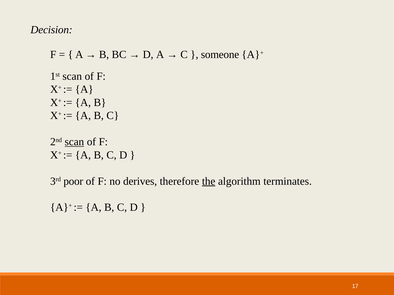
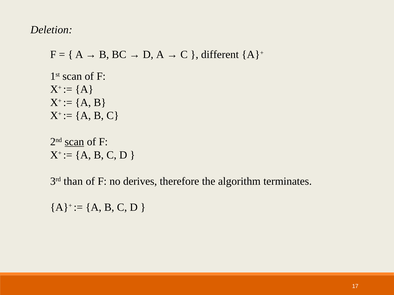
Decision: Decision -> Deletion
someone: someone -> different
poor: poor -> than
the underline: present -> none
